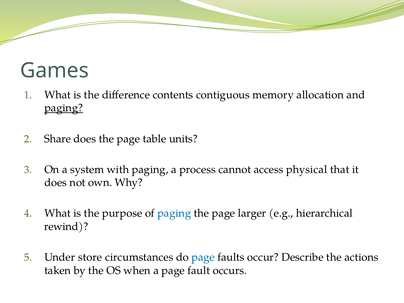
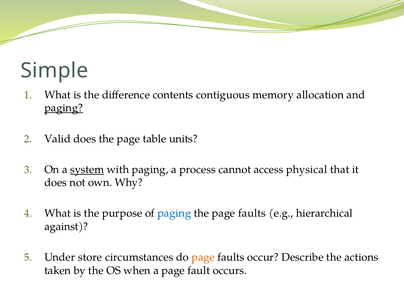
Games: Games -> Simple
Share: Share -> Valid
system underline: none -> present
the page larger: larger -> faults
rewind: rewind -> against
page at (203, 257) colour: blue -> orange
